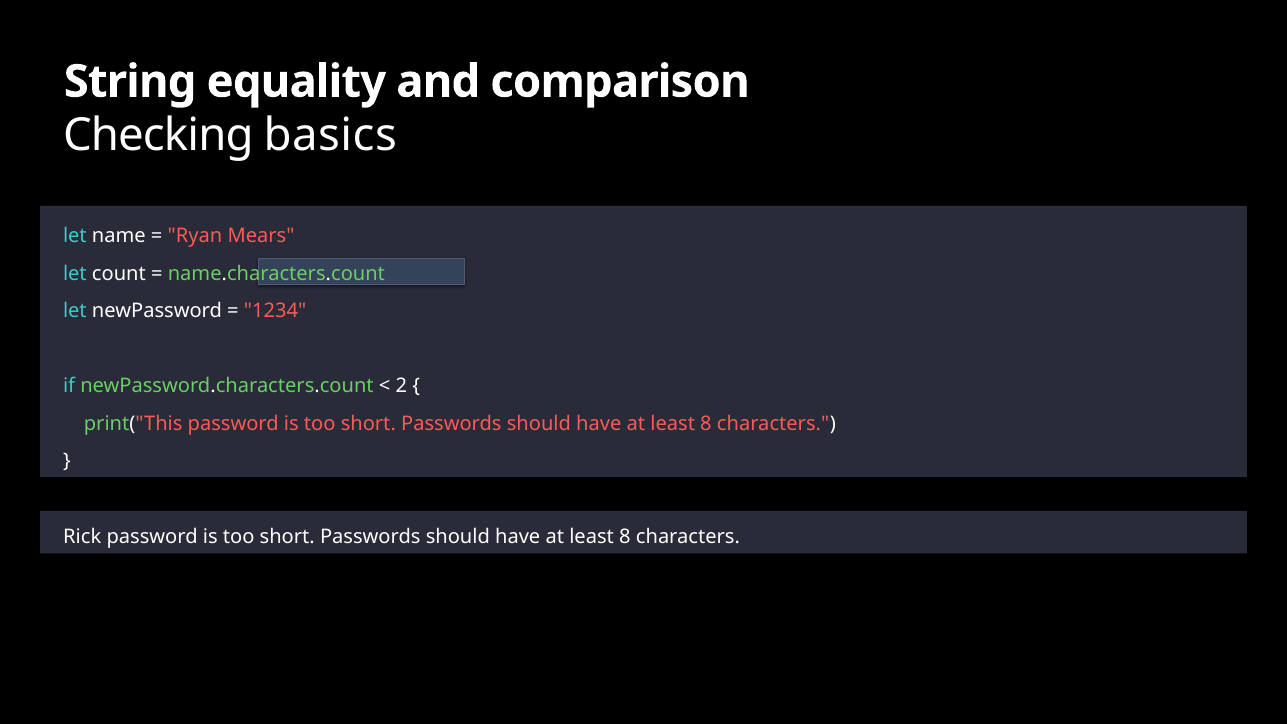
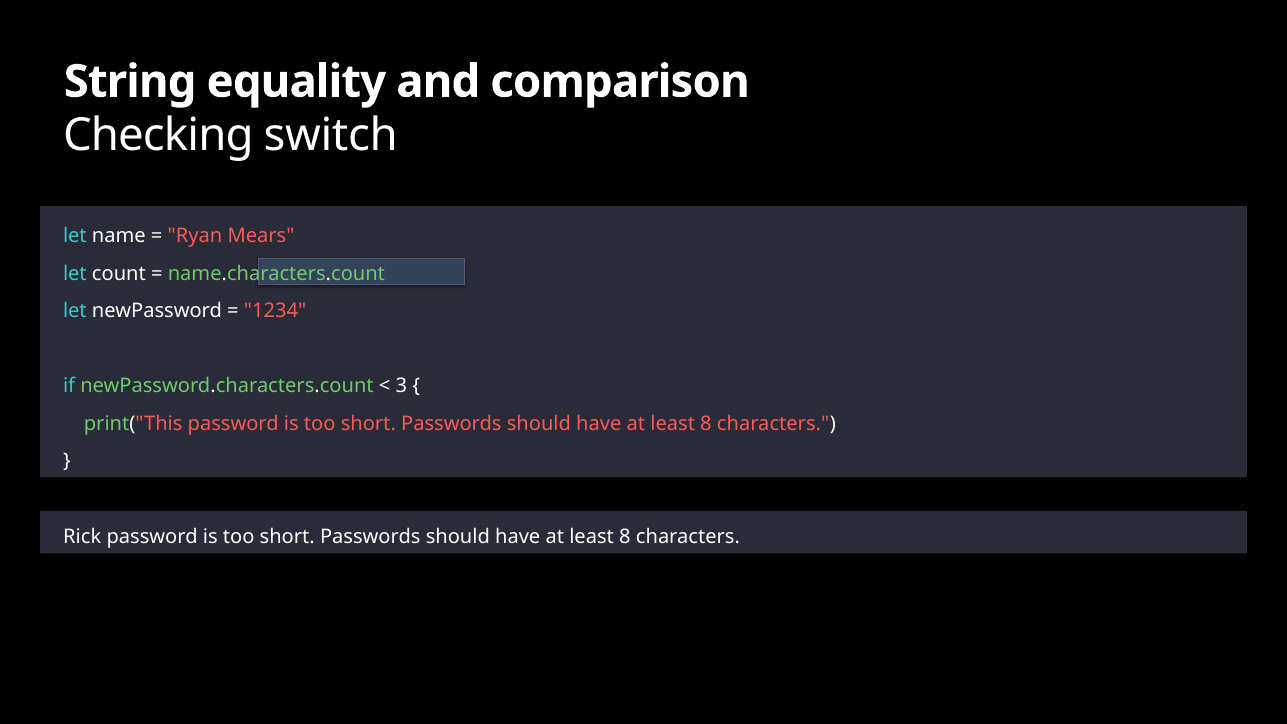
basics: basics -> switch
2: 2 -> 3
